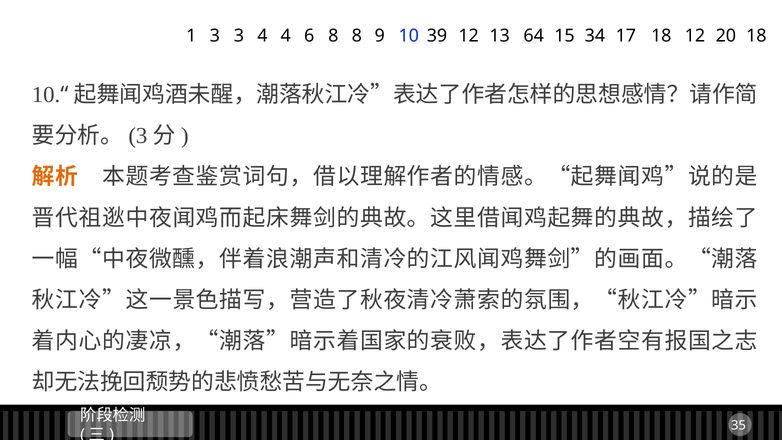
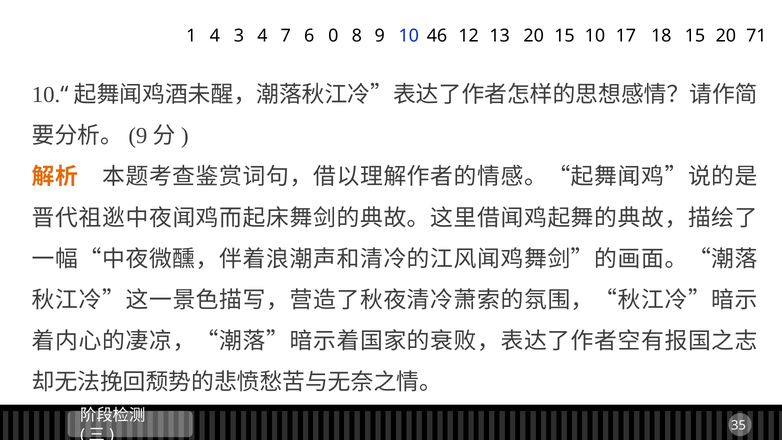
1 3: 3 -> 4
4 4: 4 -> 7
6 8: 8 -> 0
39: 39 -> 46
13 64: 64 -> 20
15 34: 34 -> 10
18 12: 12 -> 15
20 18: 18 -> 71
3 at (138, 136): 3 -> 9
